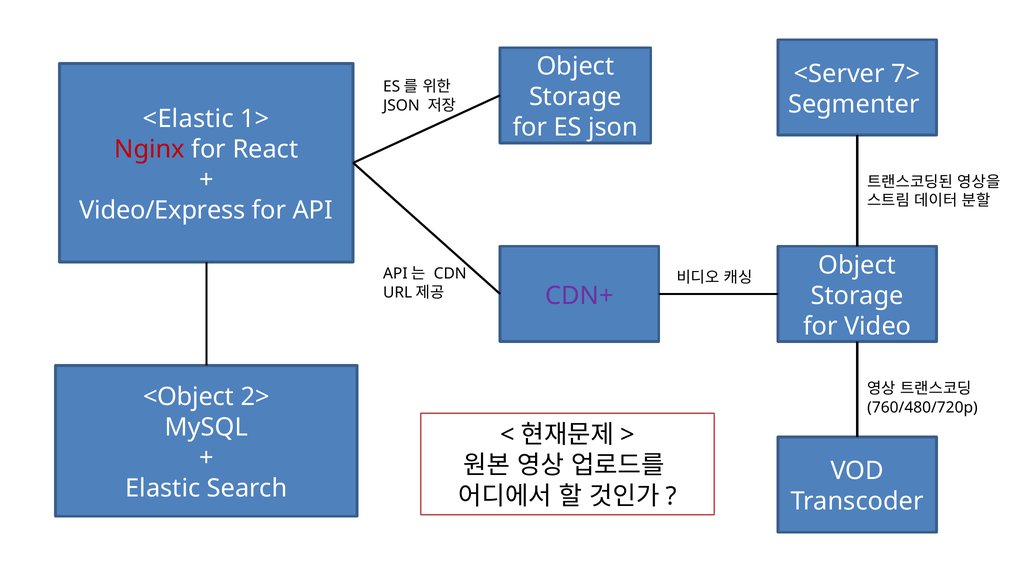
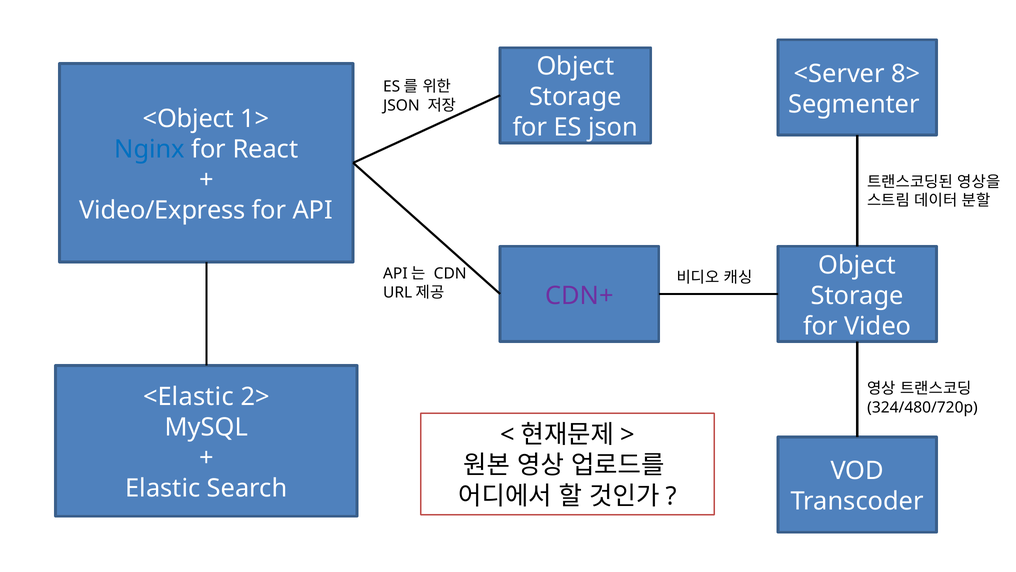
7>: 7> -> 8>
<Elastic: <Elastic -> <Object
Nginx colour: red -> blue
<Object: <Object -> <Elastic
760/480/720p: 760/480/720p -> 324/480/720p
